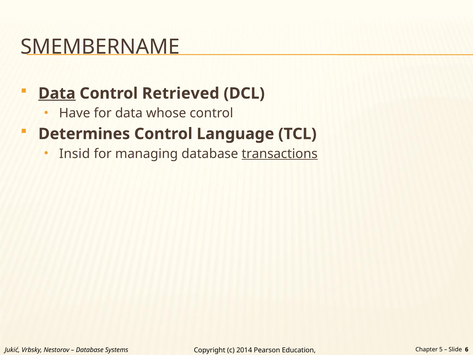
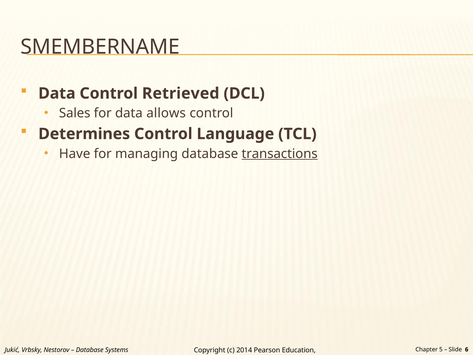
Data at (57, 93) underline: present -> none
Have: Have -> Sales
whose: whose -> allows
Insid: Insid -> Have
